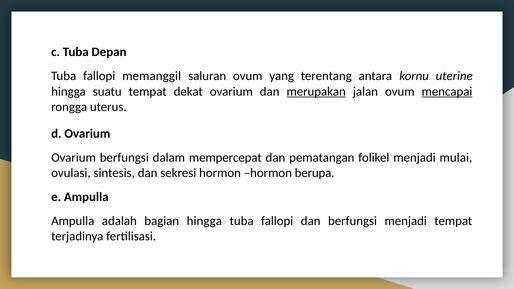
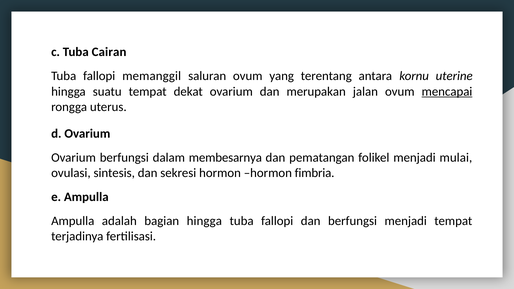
Depan: Depan -> Cairan
merupakan underline: present -> none
mempercepat: mempercepat -> membesarnya
berupa: berupa -> fimbria
